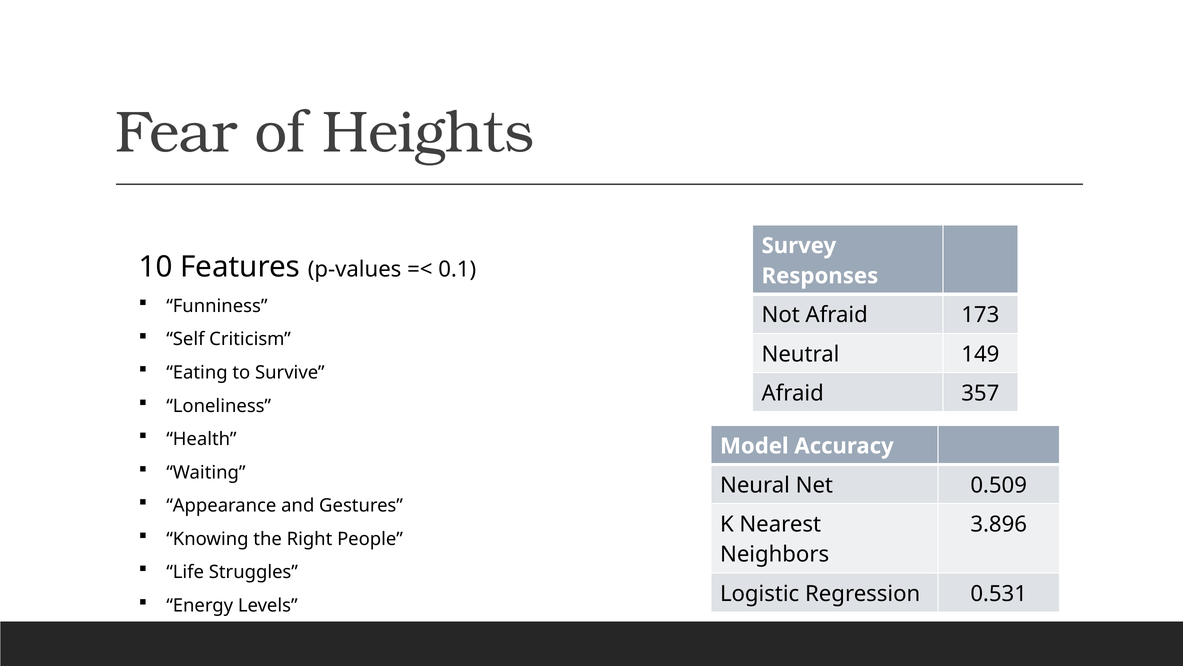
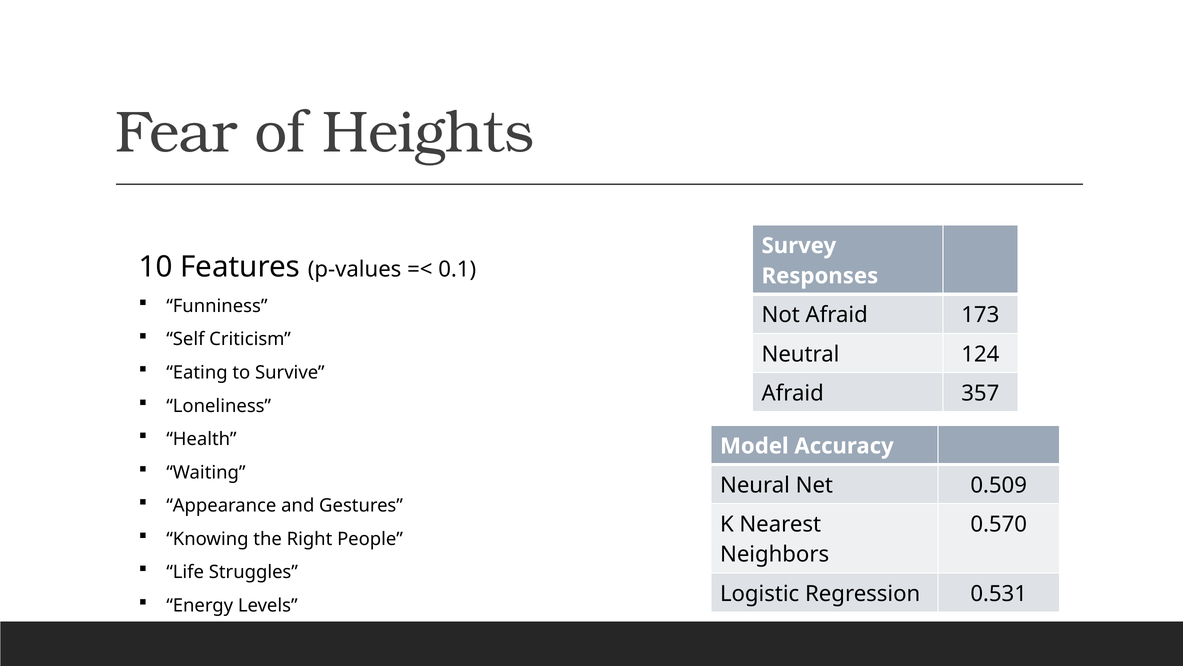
149: 149 -> 124
3.896: 3.896 -> 0.570
